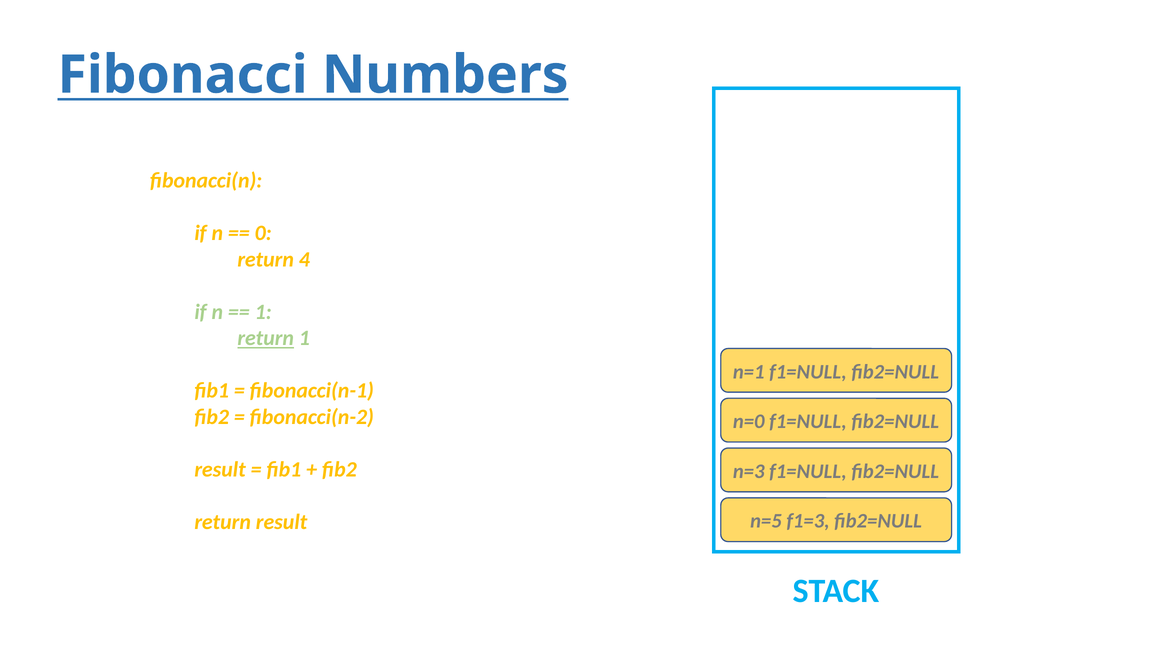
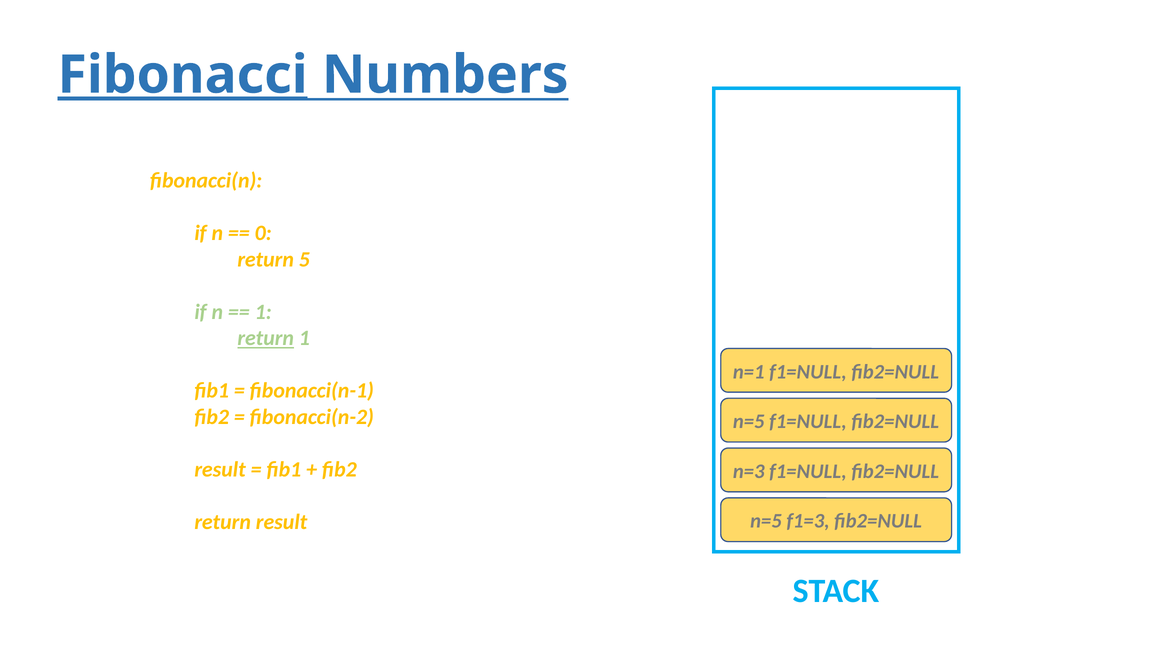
Fibonacci underline: none -> present
4: 4 -> 5
n=0 at (749, 421): n=0 -> n=5
